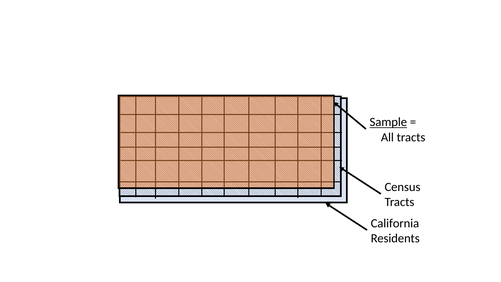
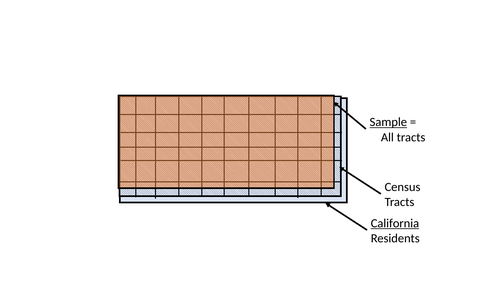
California underline: none -> present
